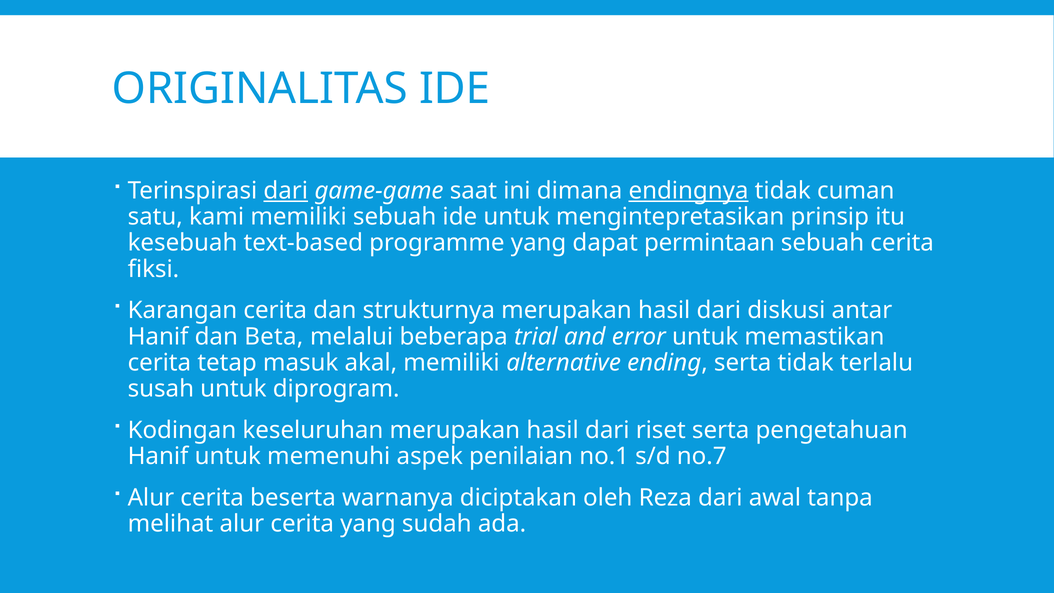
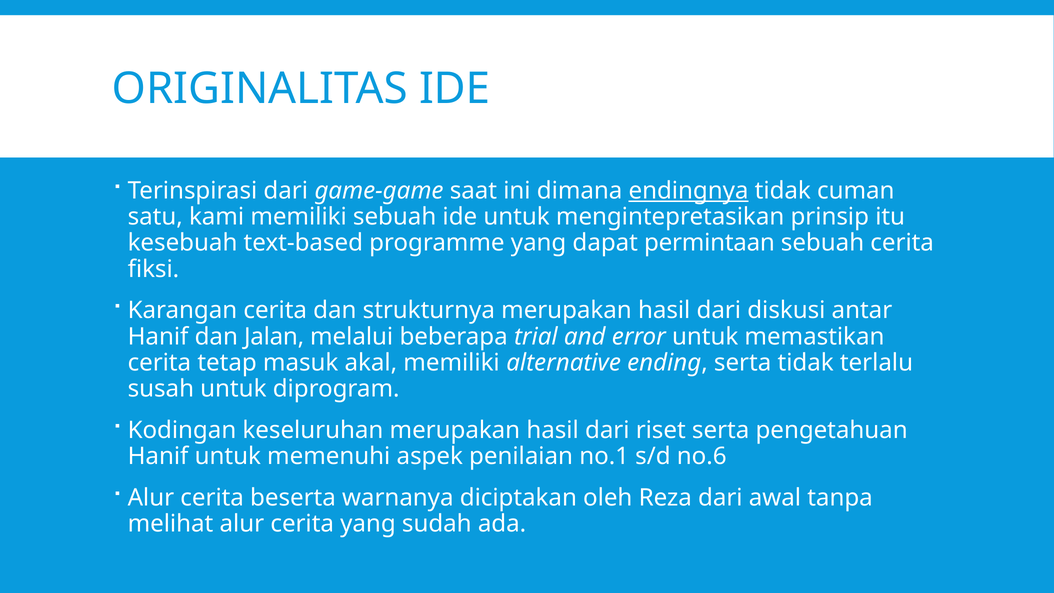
dari at (286, 191) underline: present -> none
Beta: Beta -> Jalan
no.7: no.7 -> no.6
